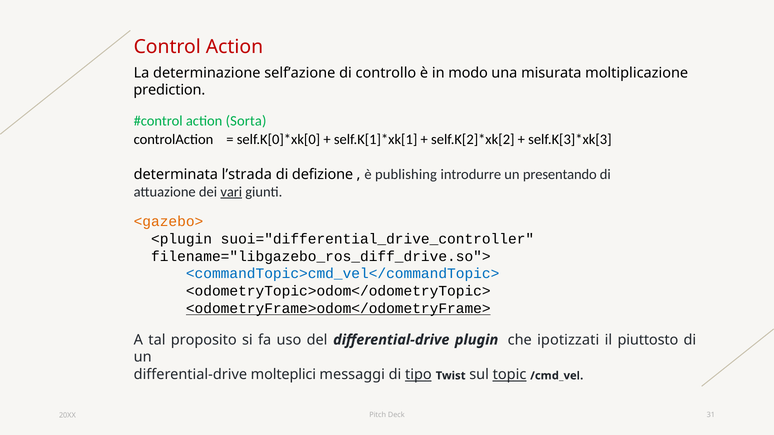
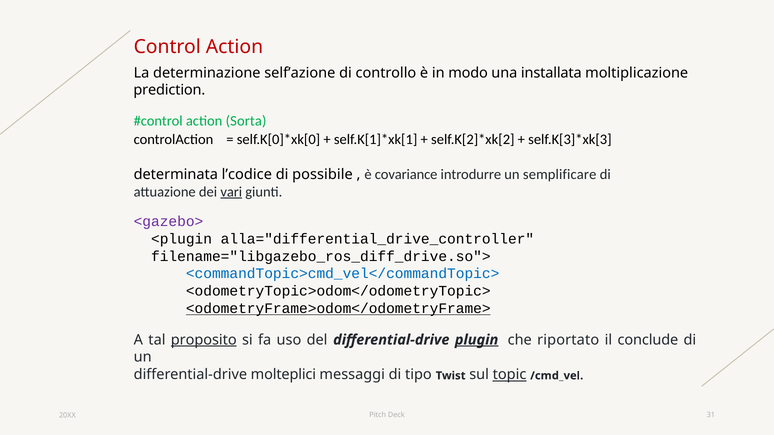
misurata: misurata -> installata
l’strada: l’strada -> l’codice
defizione: defizione -> possibile
publishing: publishing -> covariance
presentando: presentando -> semplificare
<gazebo> colour: orange -> purple
suoi="differential_drive_controller: suoi="differential_drive_controller -> alla="differential_drive_controller
proposito underline: none -> present
plugin underline: none -> present
ipotizzati: ipotizzati -> riportato
piuttosto: piuttosto -> conclude
tipo underline: present -> none
